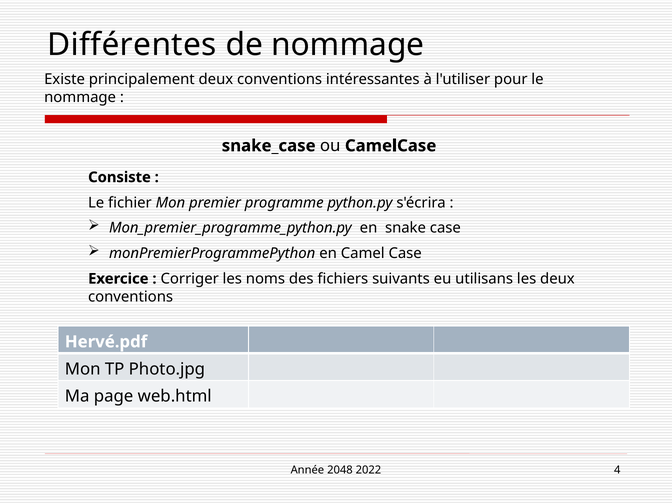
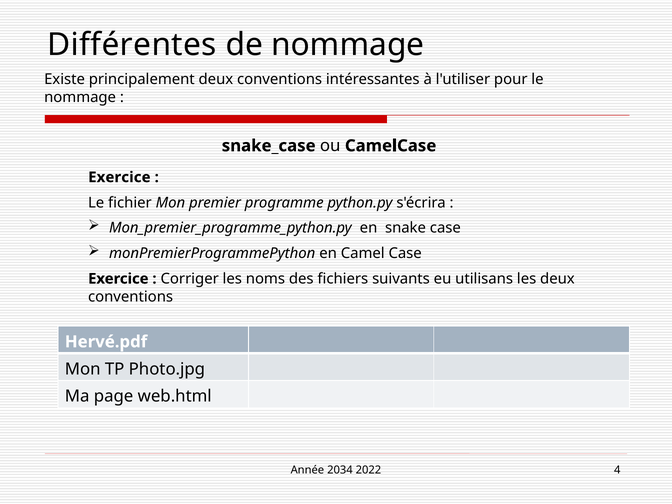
Consiste at (119, 177): Consiste -> Exercice
2048: 2048 -> 2034
